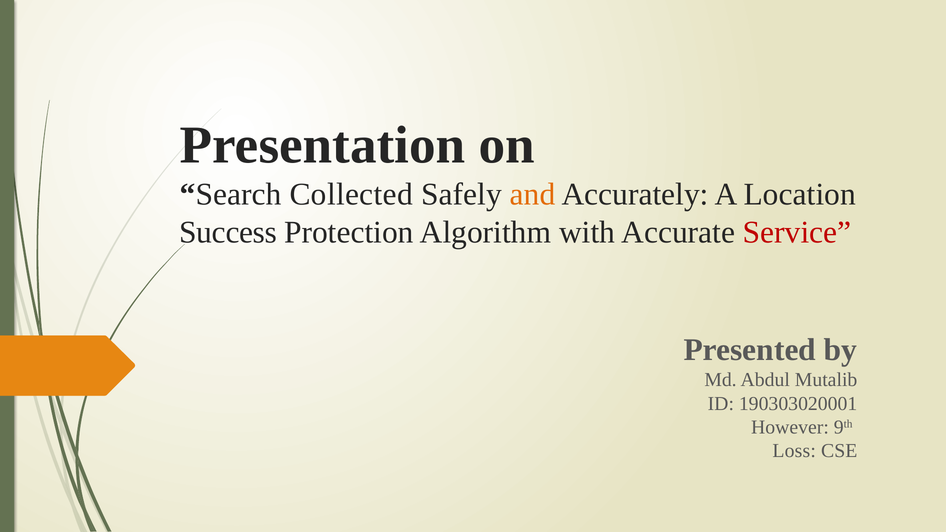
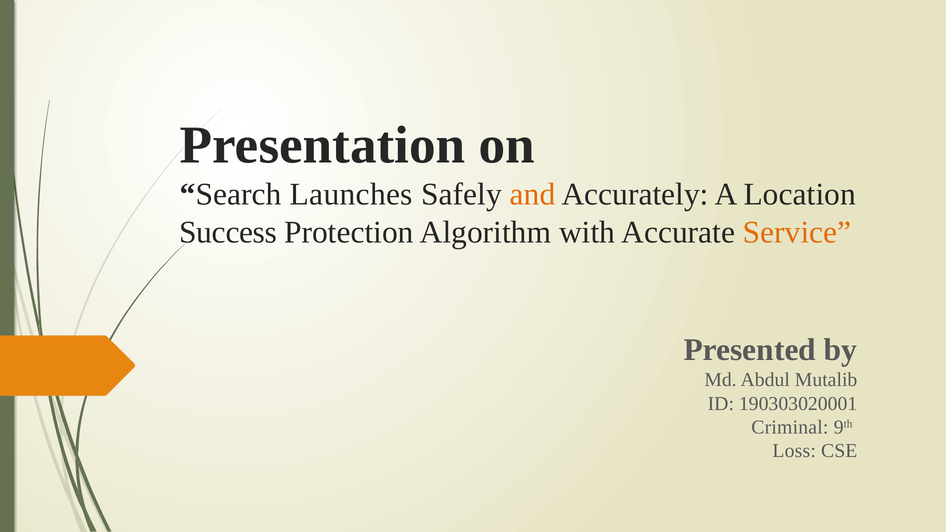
Collected: Collected -> Launches
Service colour: red -> orange
However: However -> Criminal
